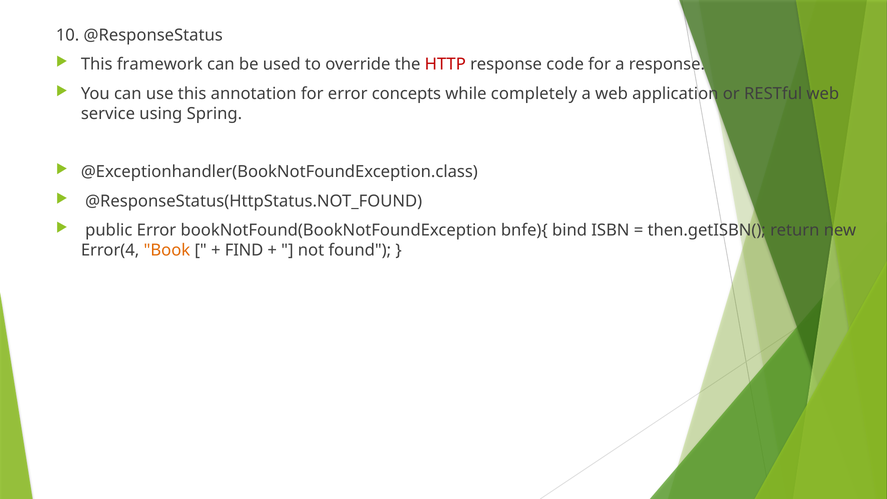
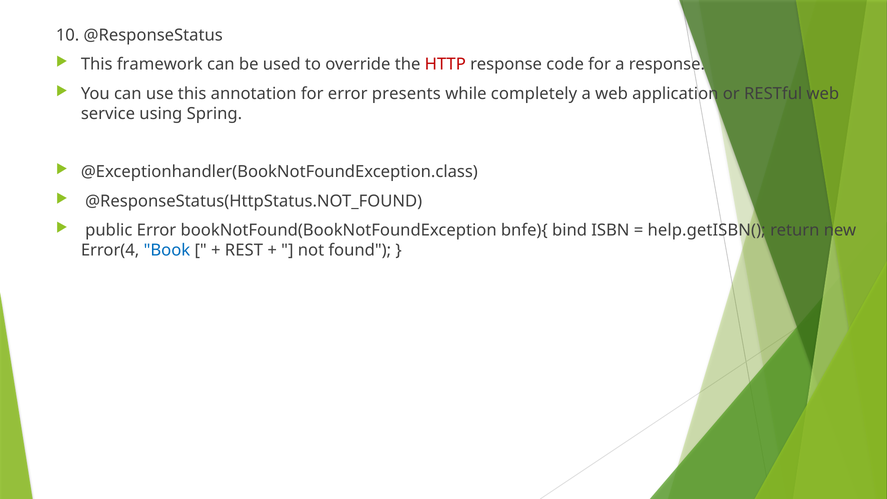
concepts: concepts -> presents
then.getISBN(: then.getISBN( -> help.getISBN(
Book colour: orange -> blue
FIND: FIND -> REST
